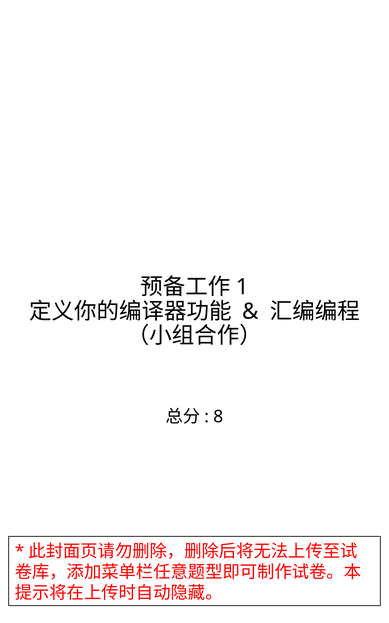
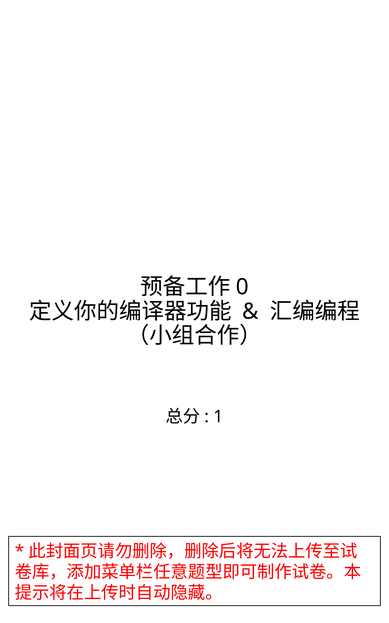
1: 1 -> 0
8: 8 -> 1
